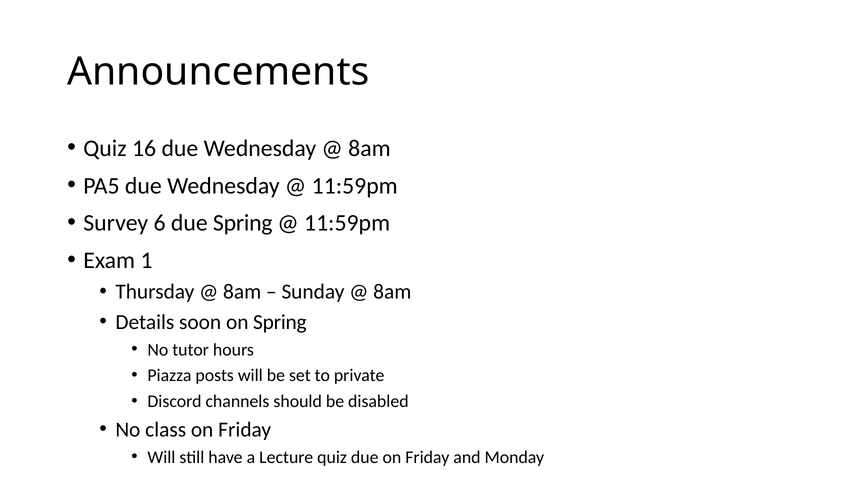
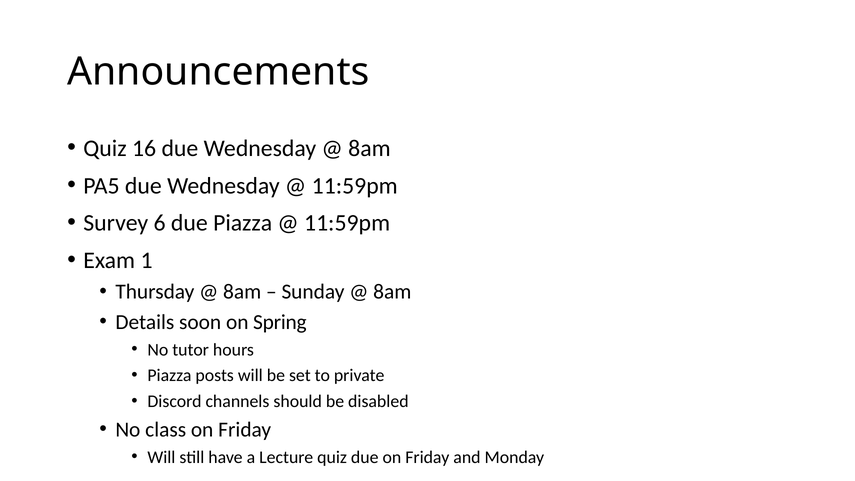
due Spring: Spring -> Piazza
